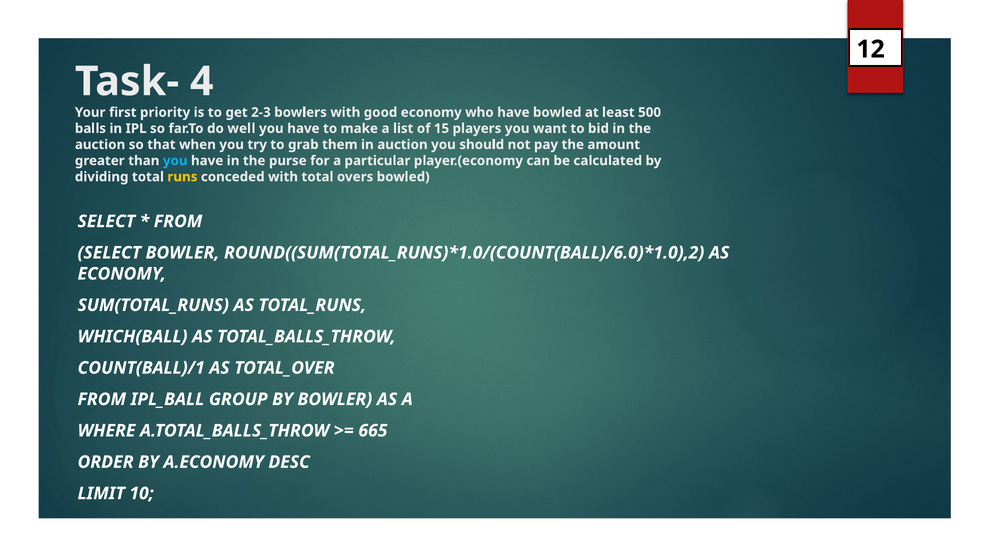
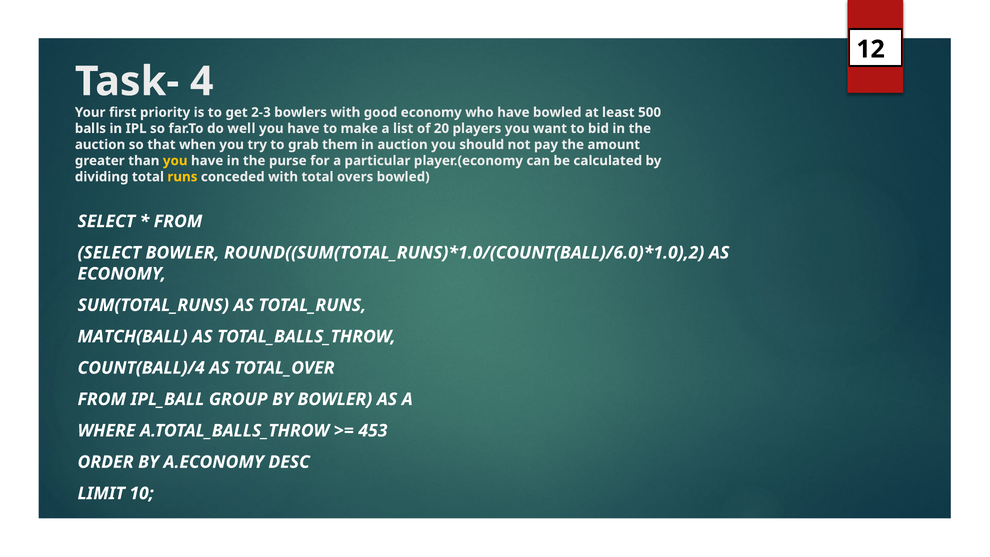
15: 15 -> 20
you at (175, 161) colour: light blue -> yellow
WHICH(BALL: WHICH(BALL -> MATCH(BALL
COUNT(BALL)/1: COUNT(BALL)/1 -> COUNT(BALL)/4
665: 665 -> 453
